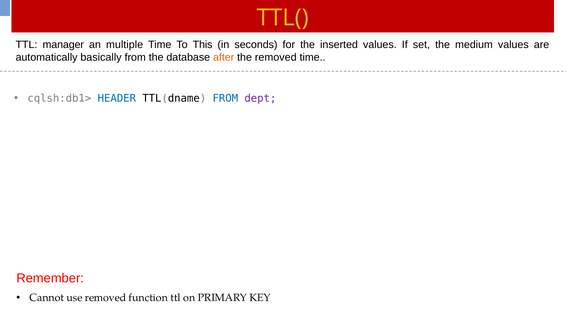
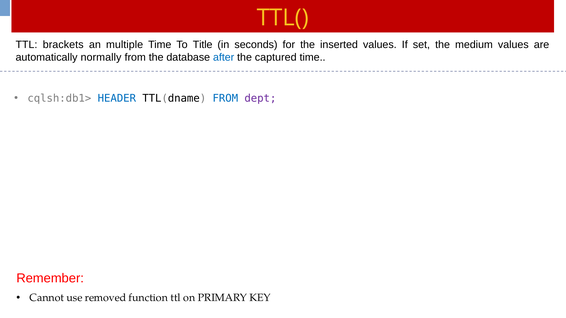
manager: manager -> brackets
This: This -> Title
basically: basically -> normally
after colour: orange -> blue
the removed: removed -> captured
